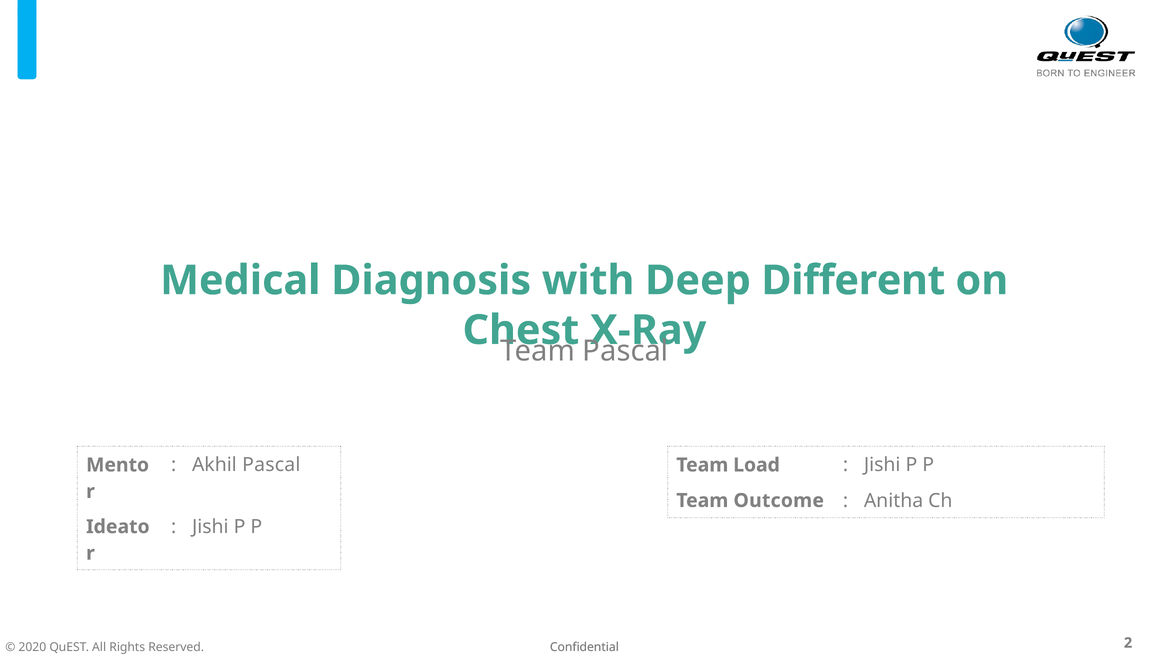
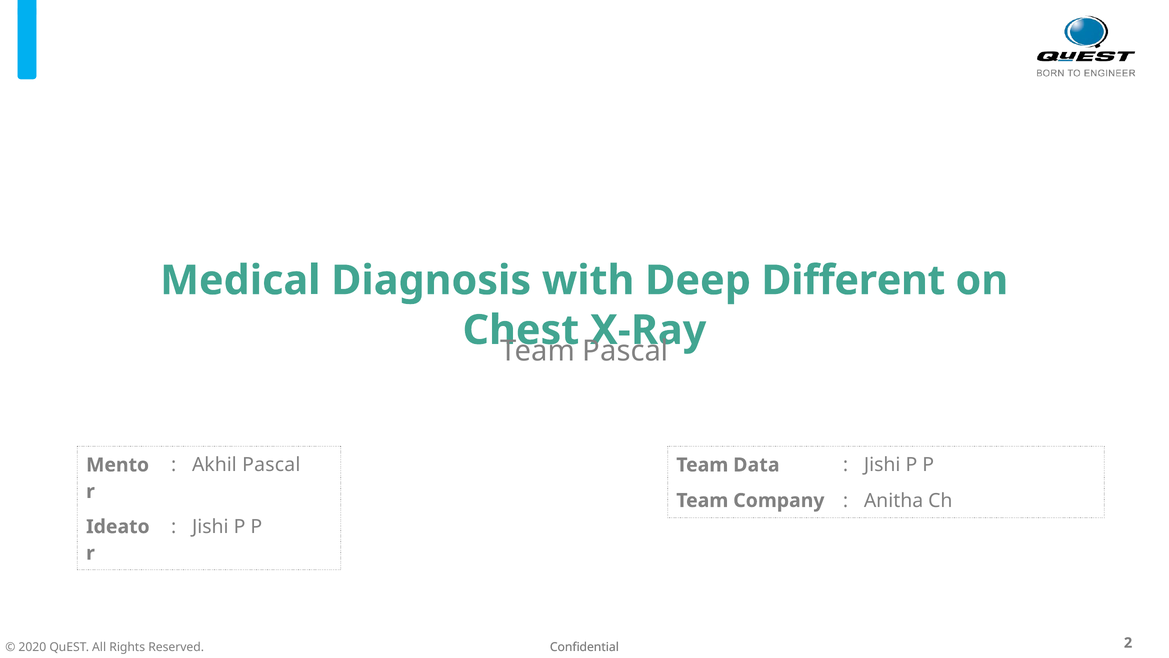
Load: Load -> Data
Outcome: Outcome -> Company
